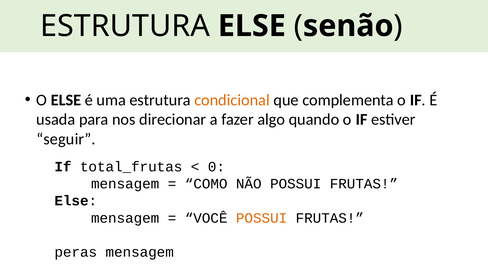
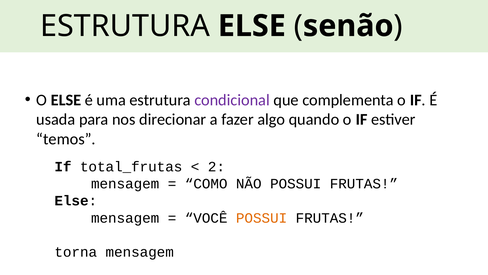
condicional colour: orange -> purple
seguir: seguir -> temos
0: 0 -> 2
peras: peras -> torna
